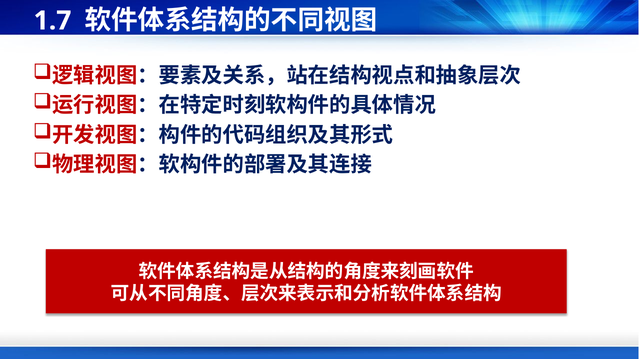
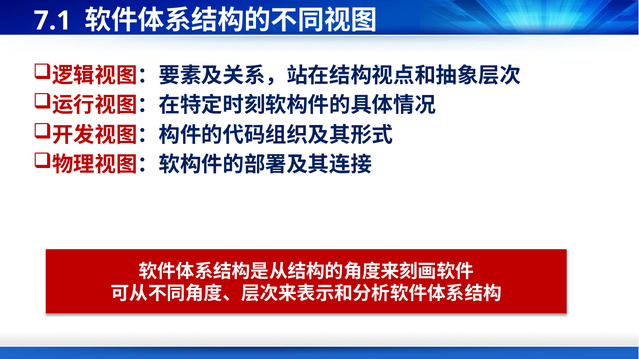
1.7: 1.7 -> 7.1
